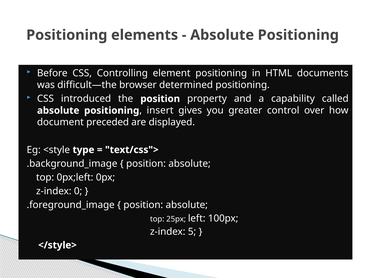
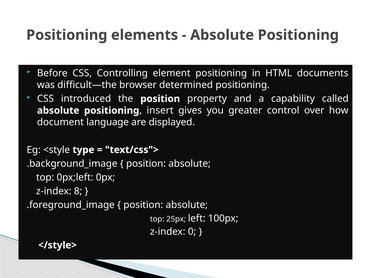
preceded: preceded -> language
0: 0 -> 8
5: 5 -> 0
